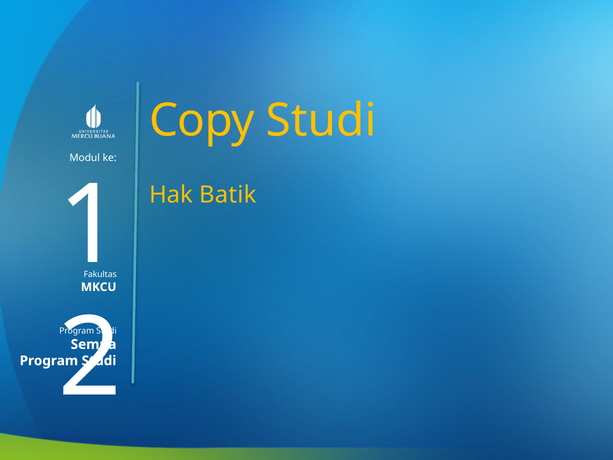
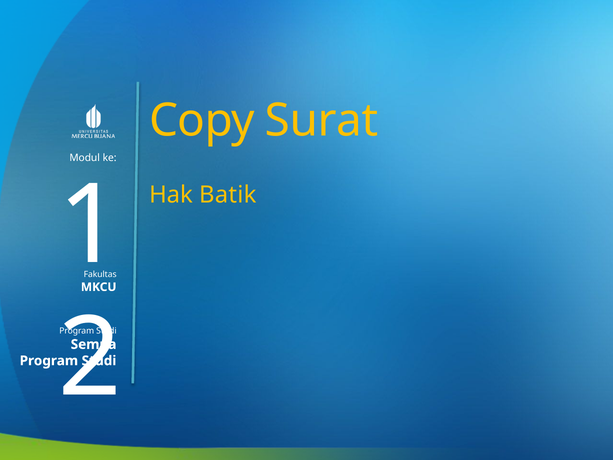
Copy Studi: Studi -> Surat
